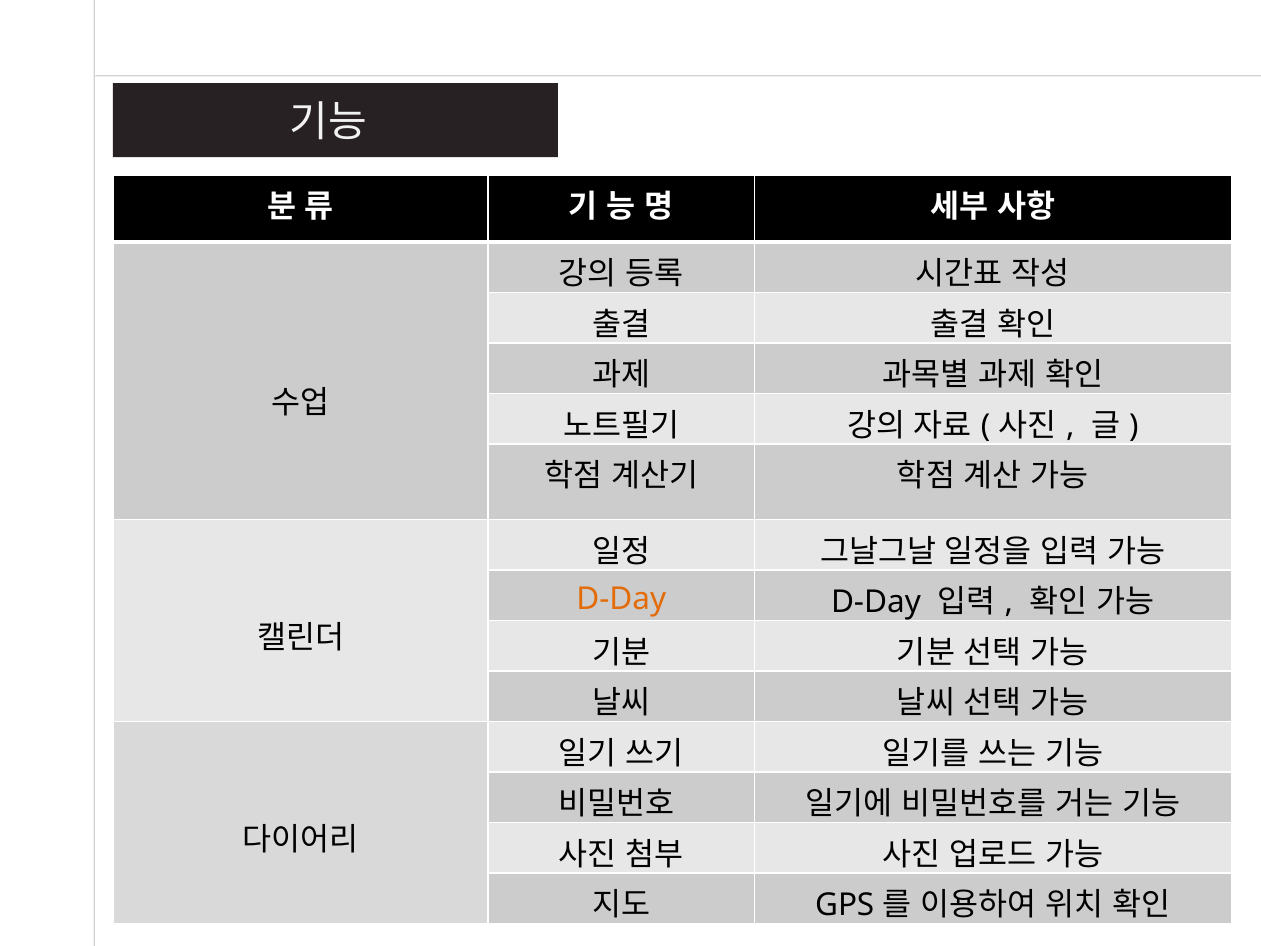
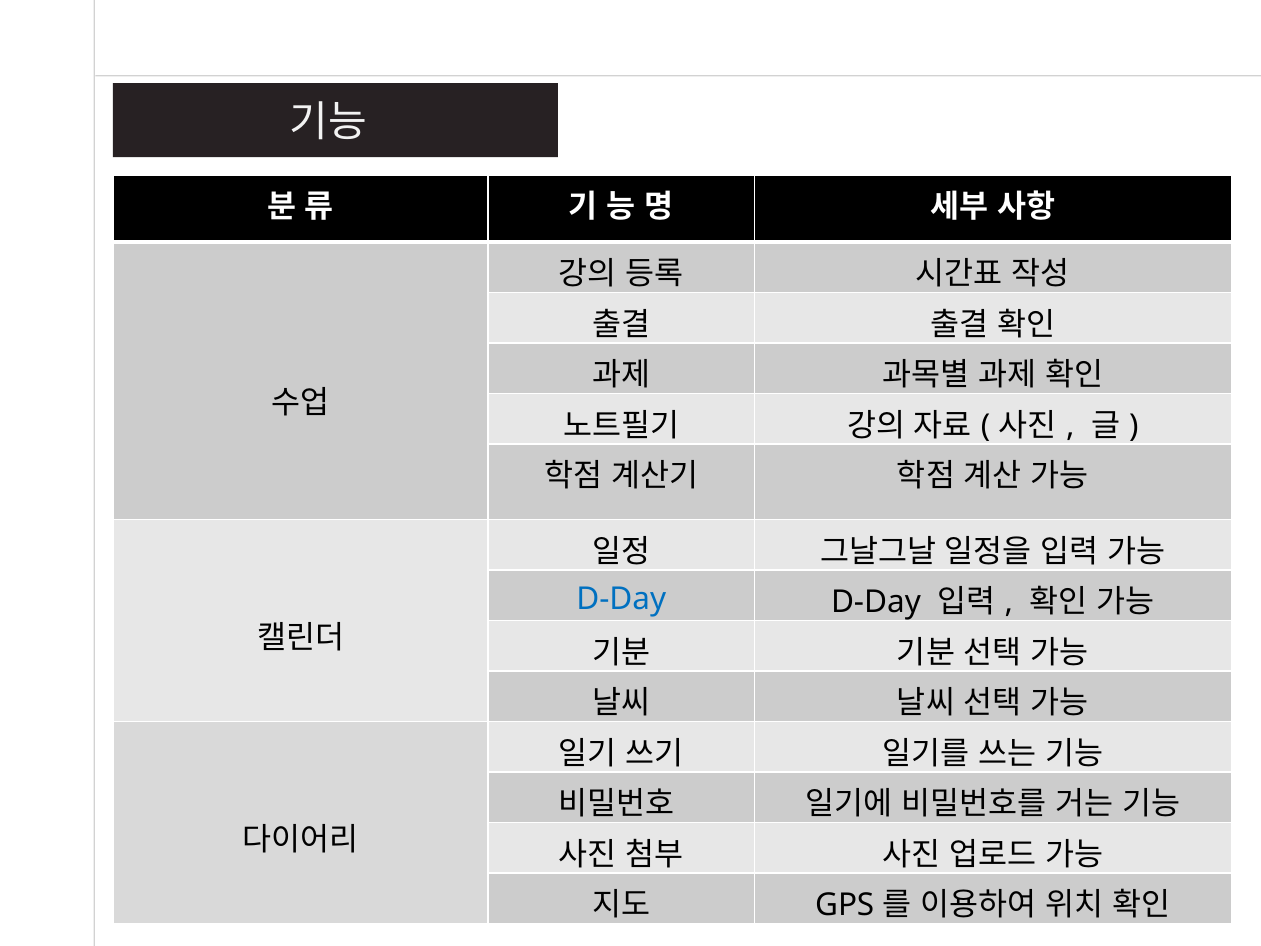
D-Day at (621, 599) colour: orange -> blue
